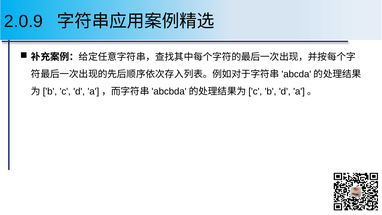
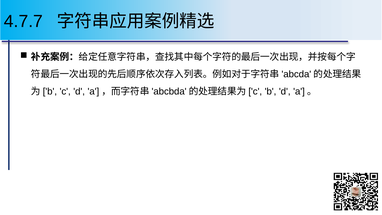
2.0.9: 2.0.9 -> 4.7.7
